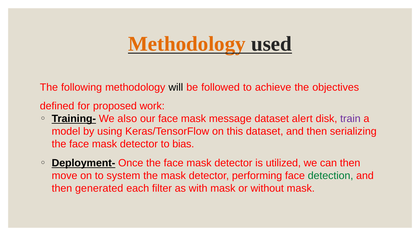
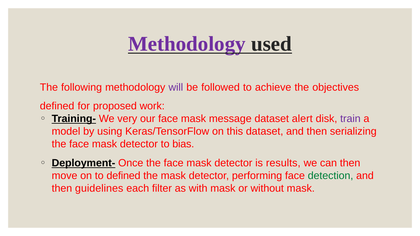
Methodology at (187, 44) colour: orange -> purple
will colour: black -> purple
also: also -> very
utilized: utilized -> results
to system: system -> defined
generated: generated -> guidelines
